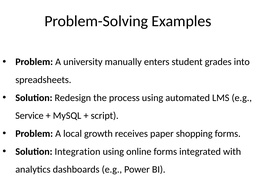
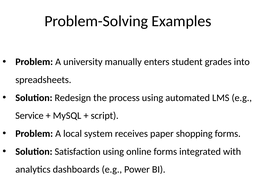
growth: growth -> system
Integration: Integration -> Satisfaction
